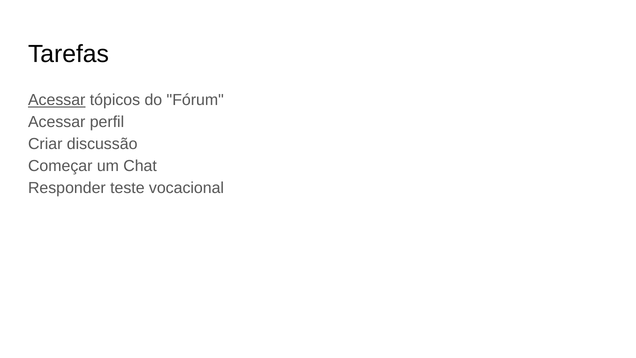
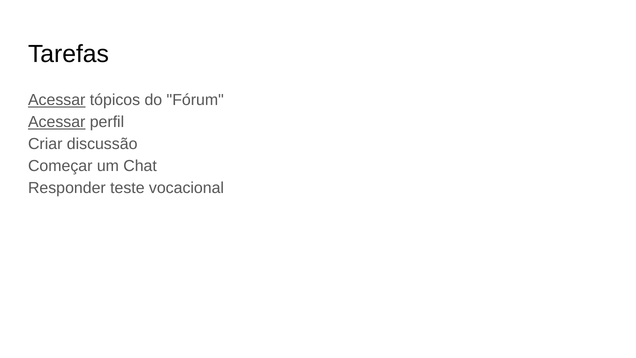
Acessar at (57, 122) underline: none -> present
